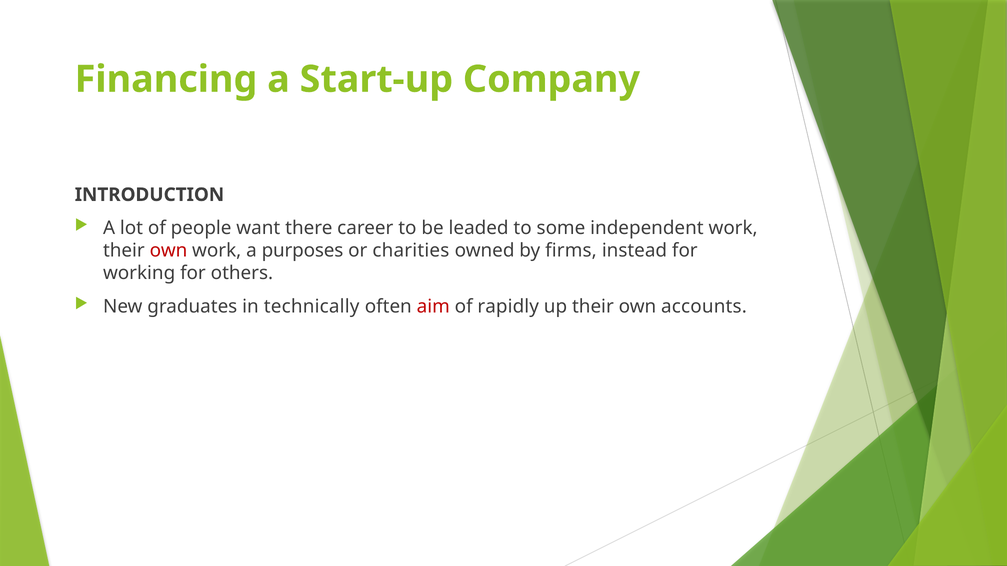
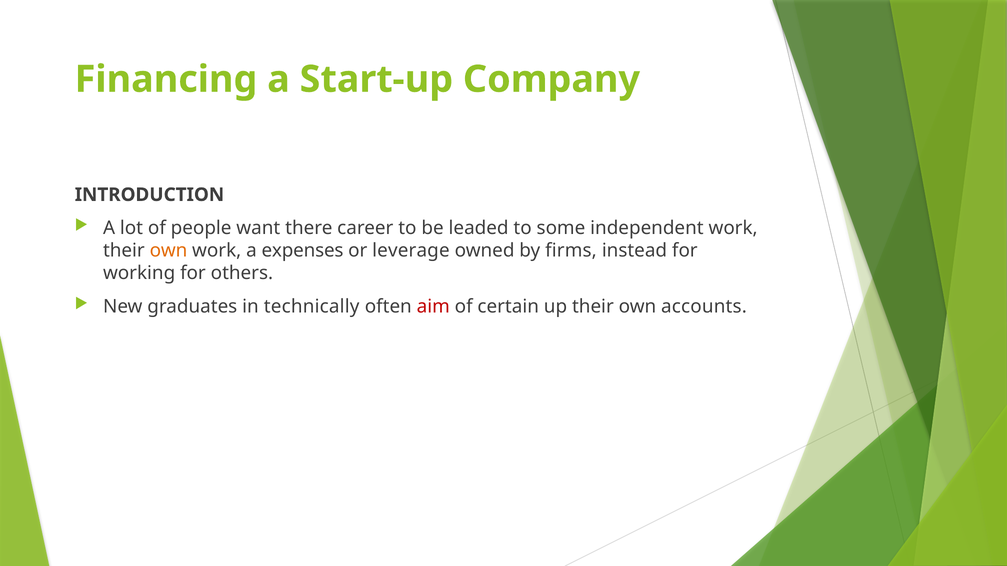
own at (169, 251) colour: red -> orange
purposes: purposes -> expenses
charities: charities -> leverage
rapidly: rapidly -> certain
